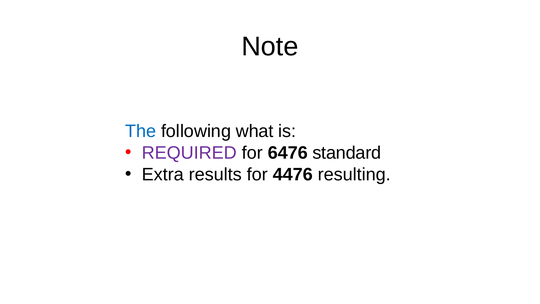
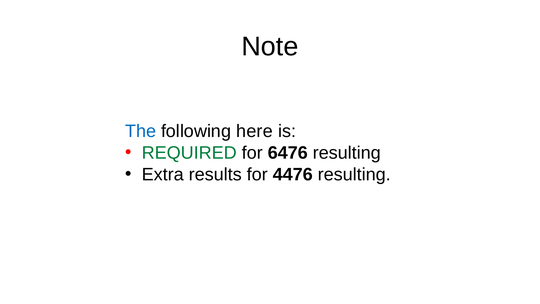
what: what -> here
REQUIRED colour: purple -> green
6476 standard: standard -> resulting
